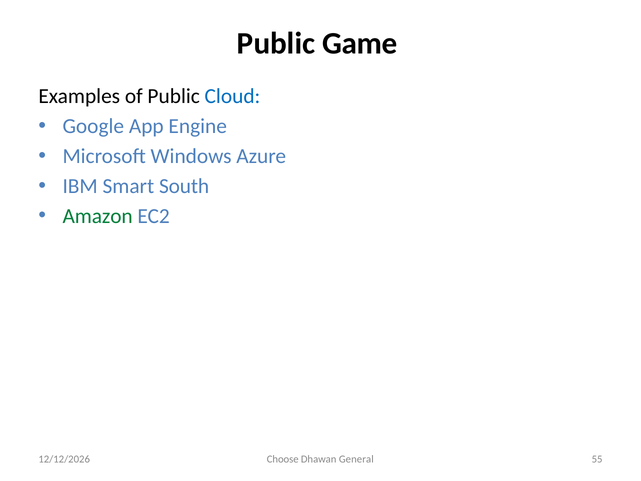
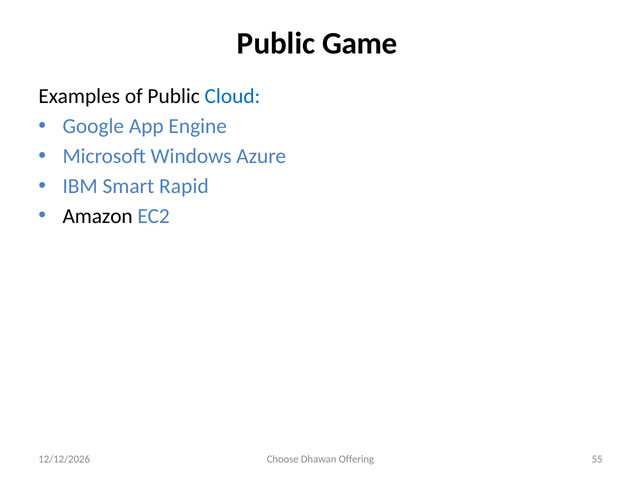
South: South -> Rapid
Amazon colour: green -> black
General: General -> Offering
